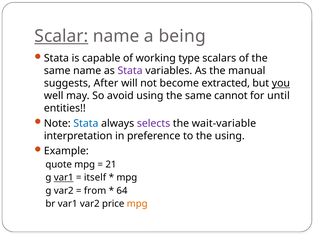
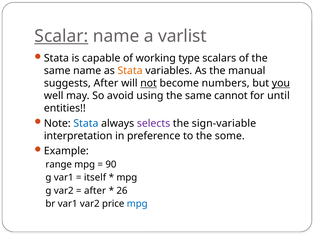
being: being -> varlist
Stata at (130, 71) colour: purple -> orange
not underline: none -> present
extracted: extracted -> numbers
wait-variable: wait-variable -> sign-variable
the using: using -> some
quote: quote -> range
21: 21 -> 90
var1 at (64, 178) underline: present -> none
from at (95, 191): from -> after
64: 64 -> 26
mpg at (137, 204) colour: orange -> blue
